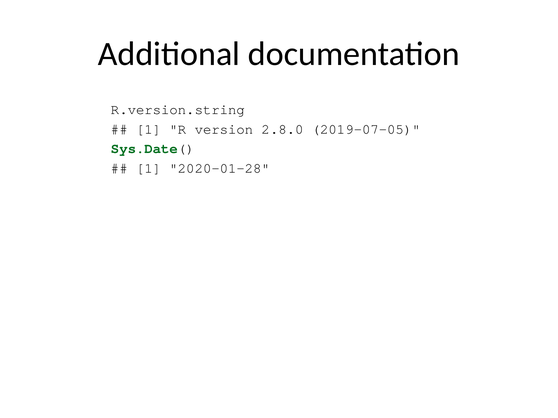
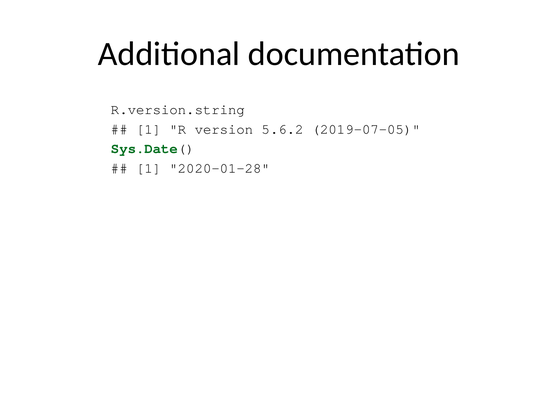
2.8.0: 2.8.0 -> 5.6.2
